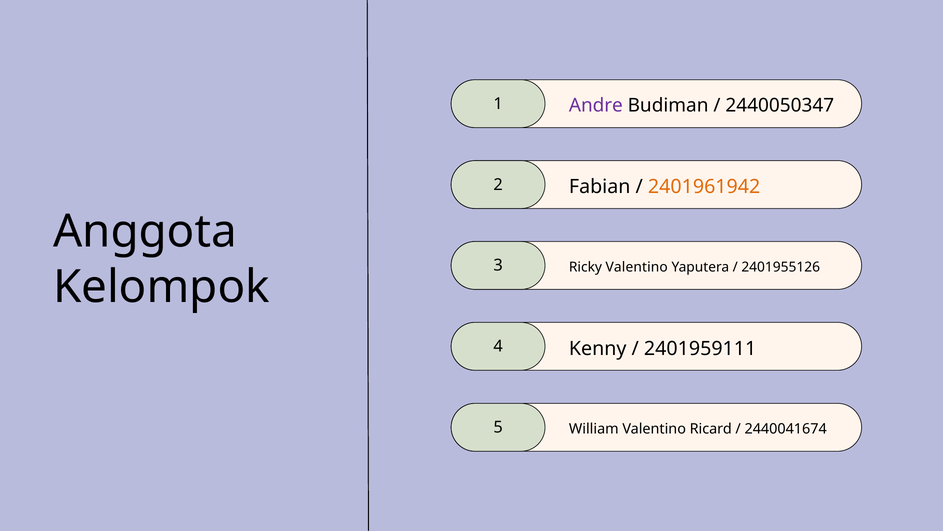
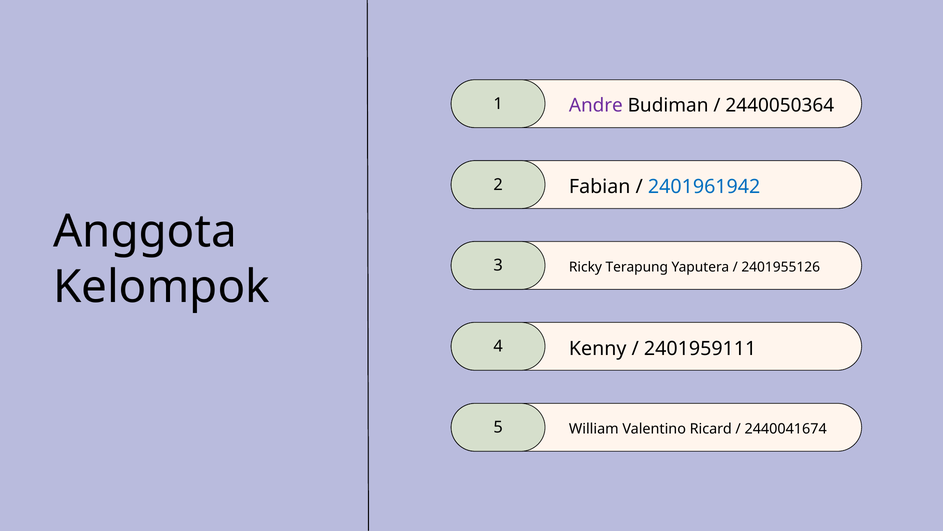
2440050347: 2440050347 -> 2440050364
2401961942 colour: orange -> blue
Ricky Valentino: Valentino -> Terapung
